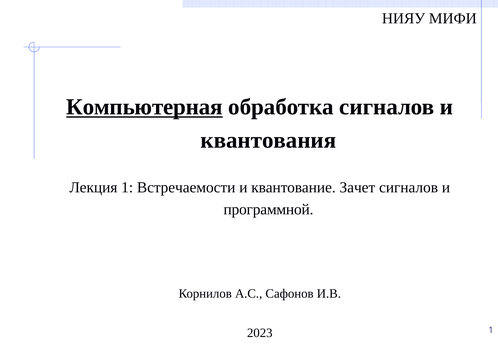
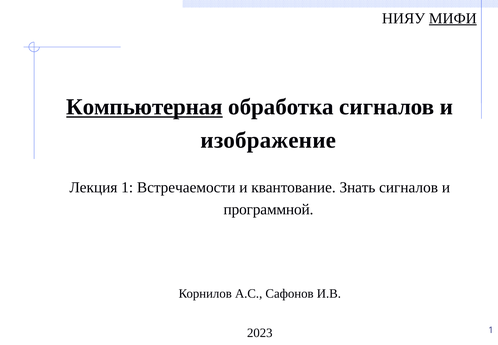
МИФИ underline: none -> present
квантования: квантования -> изображение
Зачет: Зачет -> Знать
